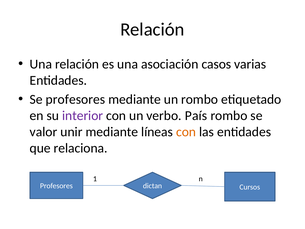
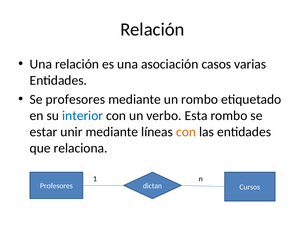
interior colour: purple -> blue
País: País -> Esta
valor: valor -> estar
